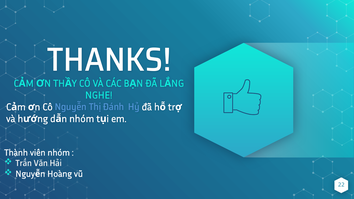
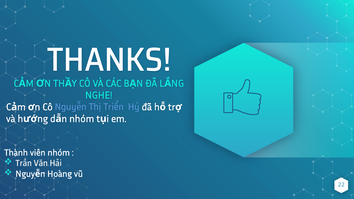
Đánh: Đánh -> Triển
